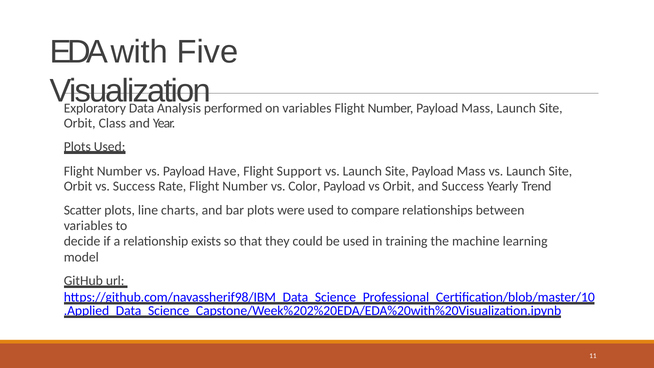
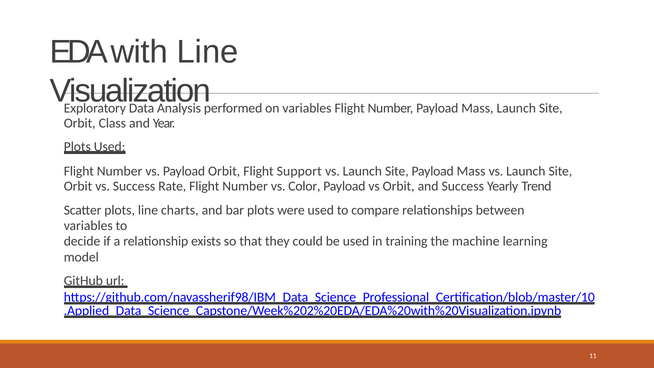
with Five: Five -> Line
Payload Have: Have -> Orbit
